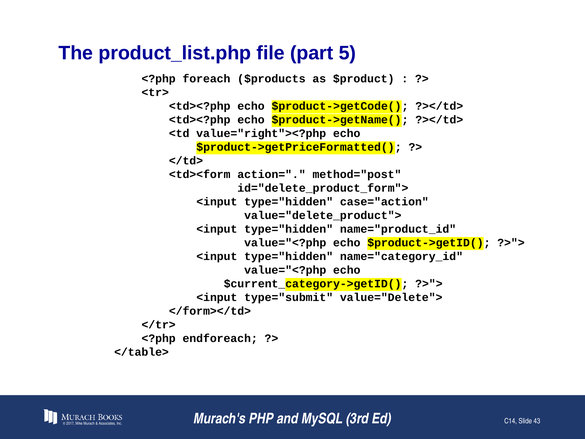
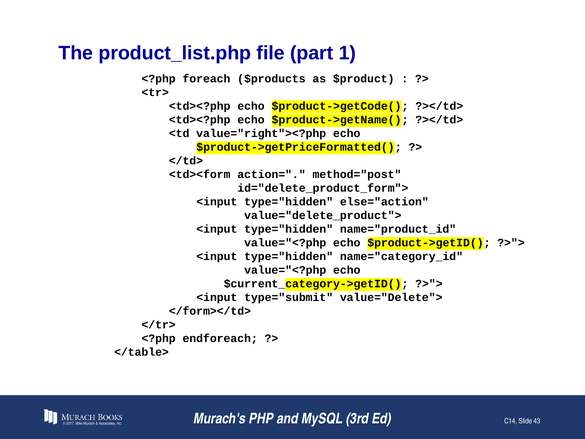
5: 5 -> 1
case="action: case="action -> else="action
